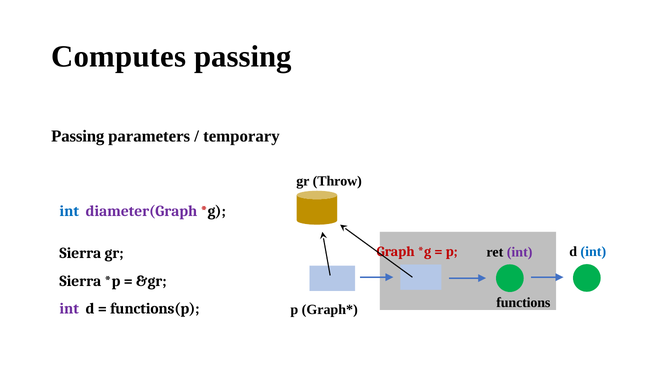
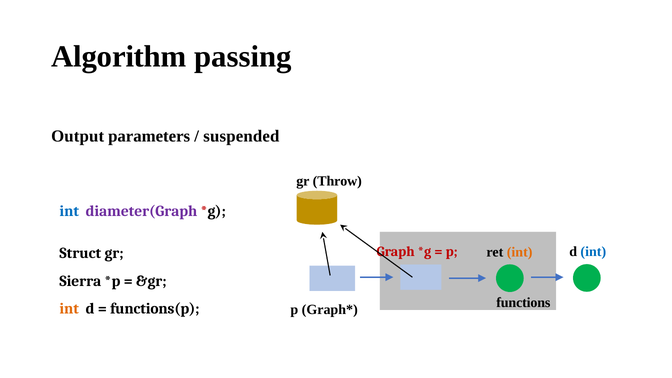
Computes: Computes -> Algorithm
Passing at (78, 136): Passing -> Output
temporary: temporary -> suspended
int at (520, 252) colour: purple -> orange
Sierra at (80, 253): Sierra -> Struct
int at (69, 309) colour: purple -> orange
